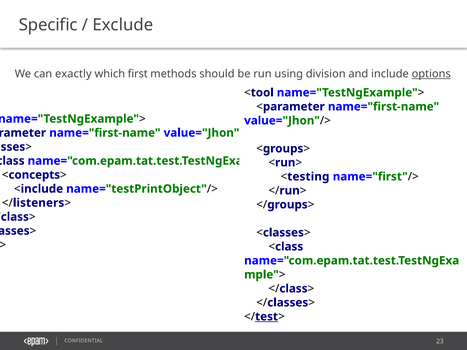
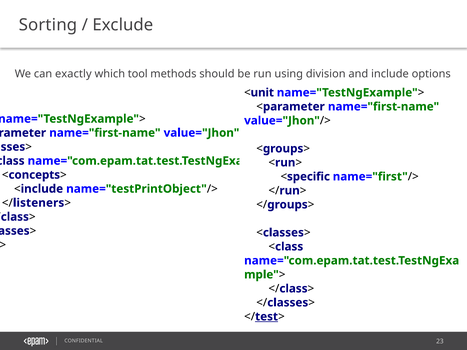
Specific: Specific -> Sorting
first: first -> tool
options underline: present -> none
tool: tool -> unit
testing: testing -> specific
